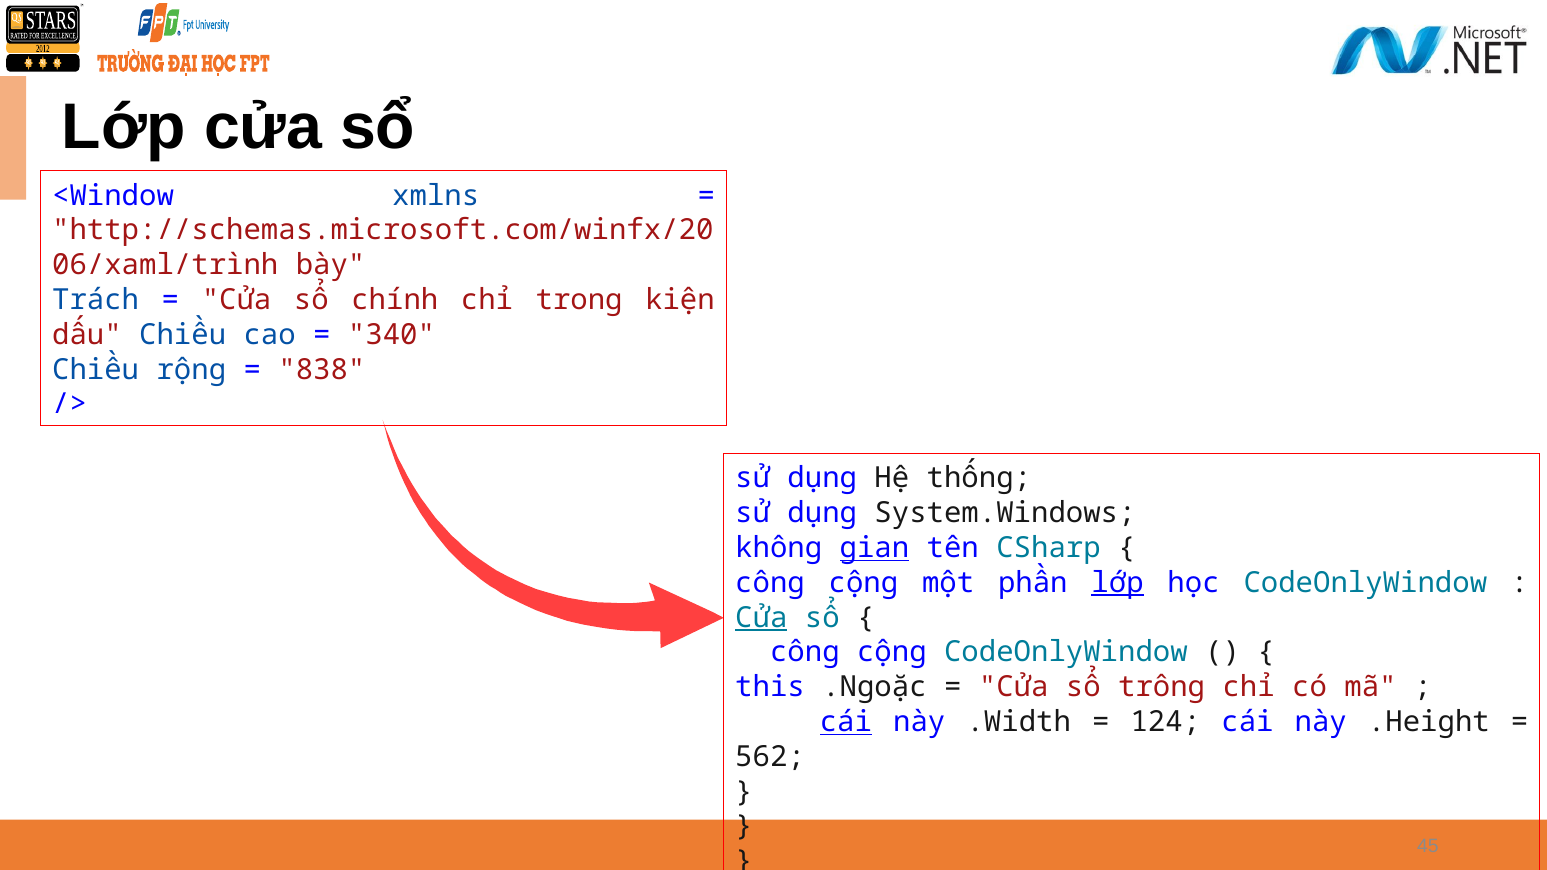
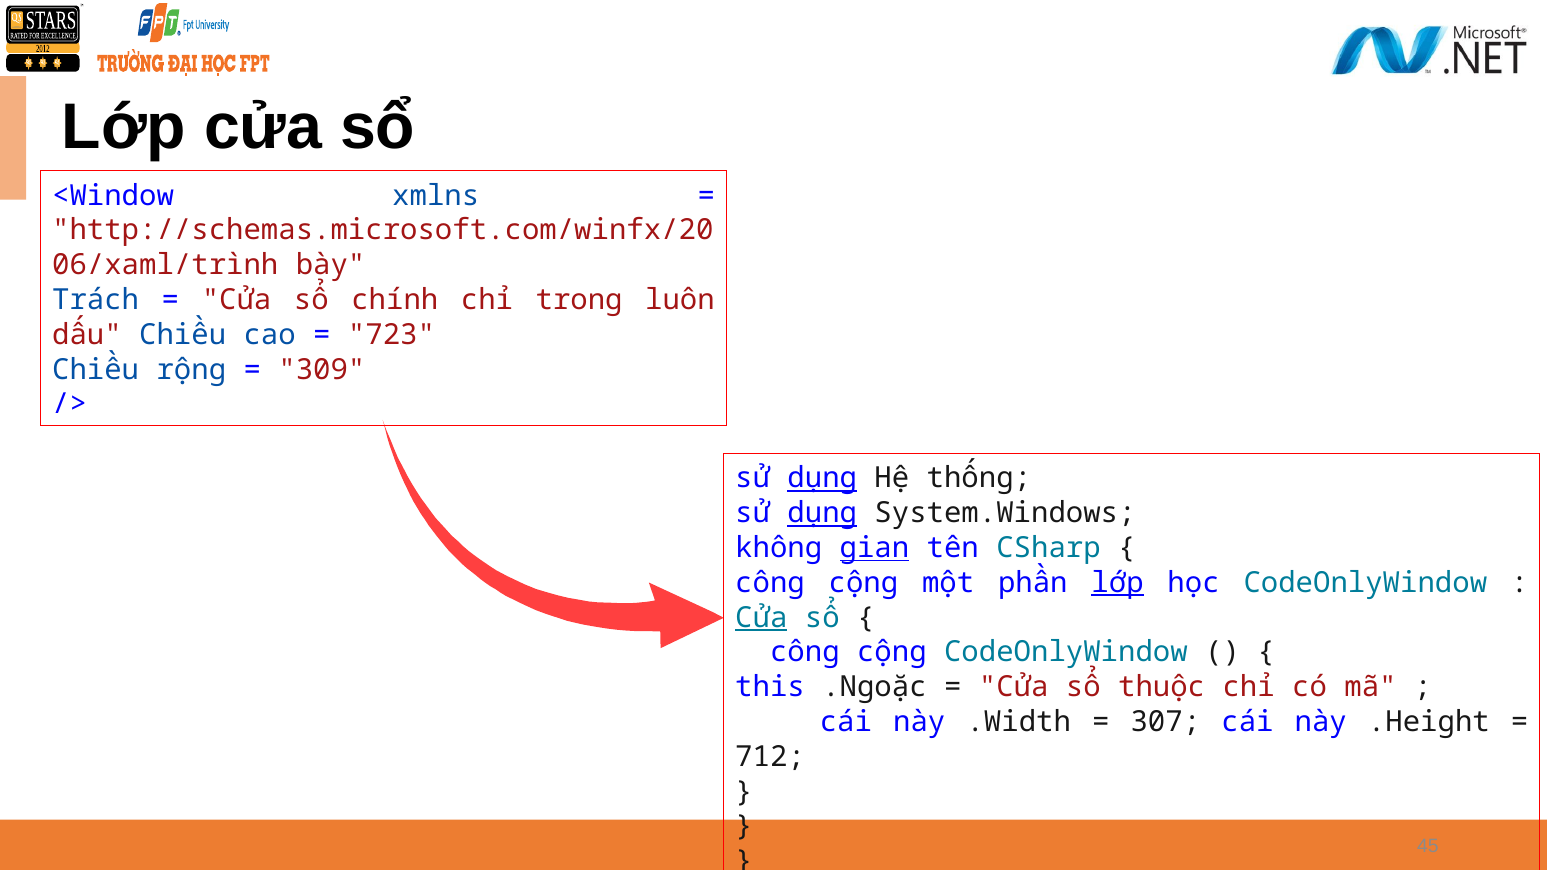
kiện: kiện -> luôn
340: 340 -> 723
838: 838 -> 309
dụng at (822, 478) underline: none -> present
dụng at (822, 513) underline: none -> present
trông: trông -> thuộc
cái at (846, 722) underline: present -> none
124: 124 -> 307
562: 562 -> 712
